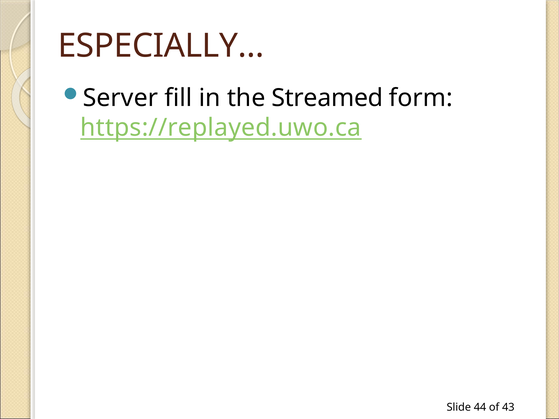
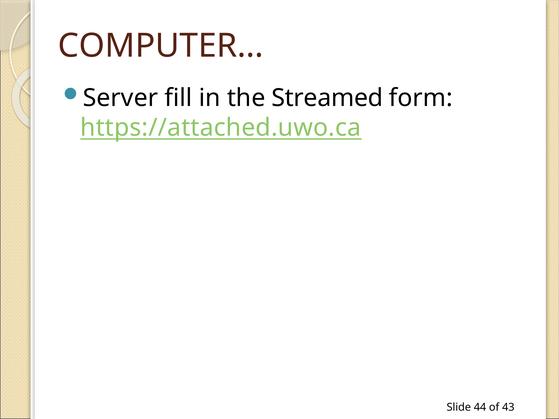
ESPECIALLY…: ESPECIALLY… -> COMPUTER…
https://replayed.uwo.ca: https://replayed.uwo.ca -> https://attached.uwo.ca
